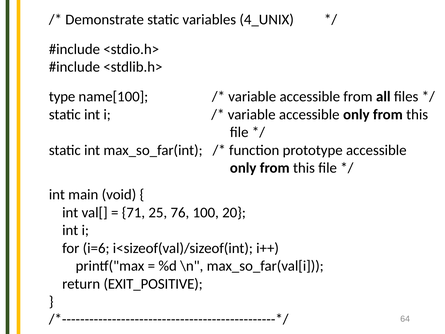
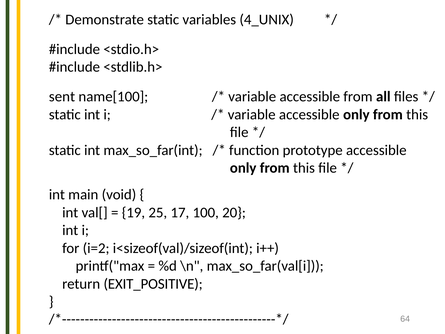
type: type -> sent
71: 71 -> 19
76: 76 -> 17
i=6: i=6 -> i=2
